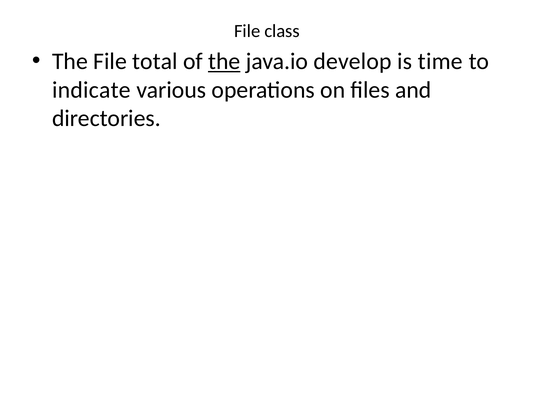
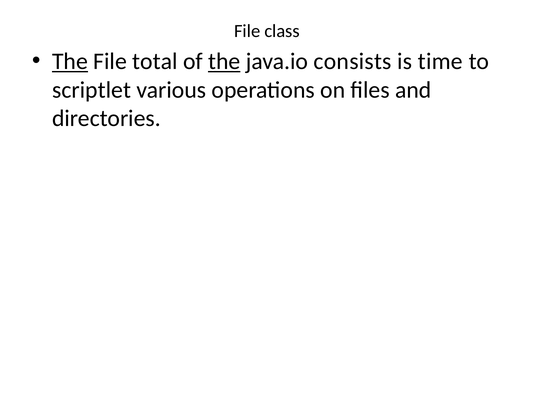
The at (70, 61) underline: none -> present
develop: develop -> consists
indicate: indicate -> scriptlet
